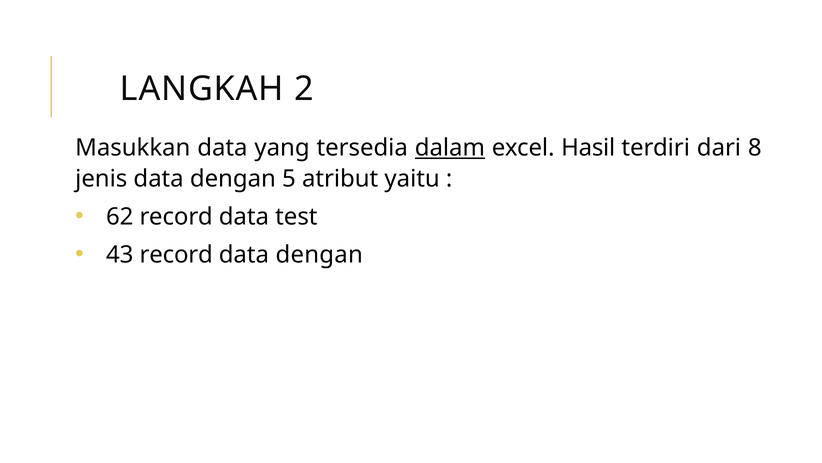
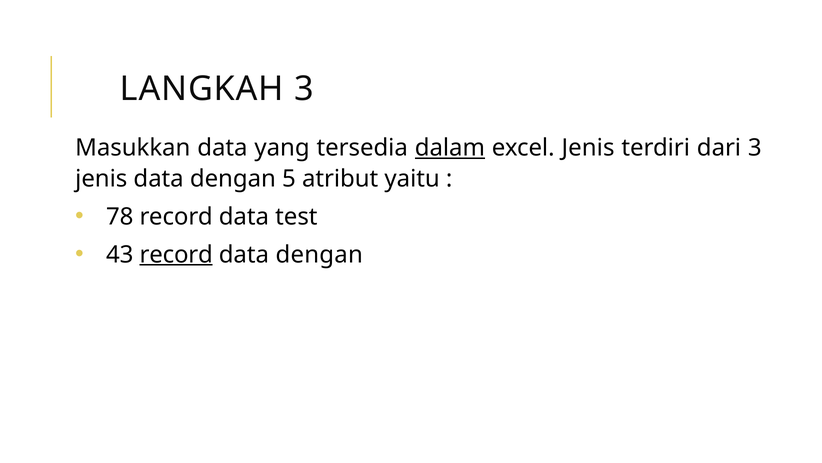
LANGKAH 2: 2 -> 3
excel Hasil: Hasil -> Jenis
dari 8: 8 -> 3
62: 62 -> 78
record at (176, 254) underline: none -> present
